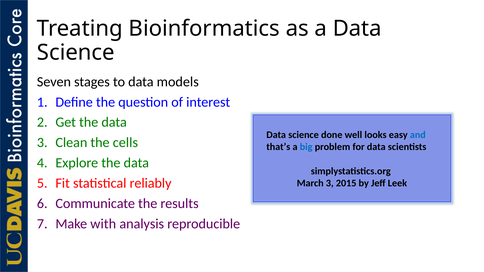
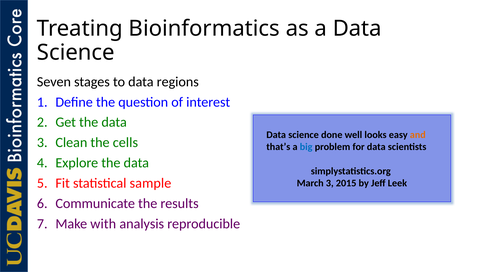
models: models -> regions
and colour: blue -> orange
reliably: reliably -> sample
